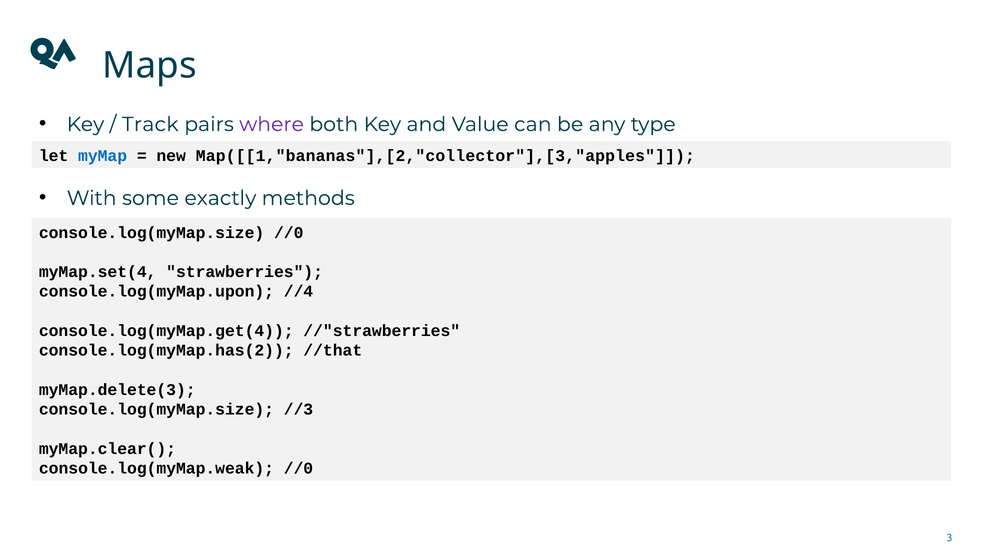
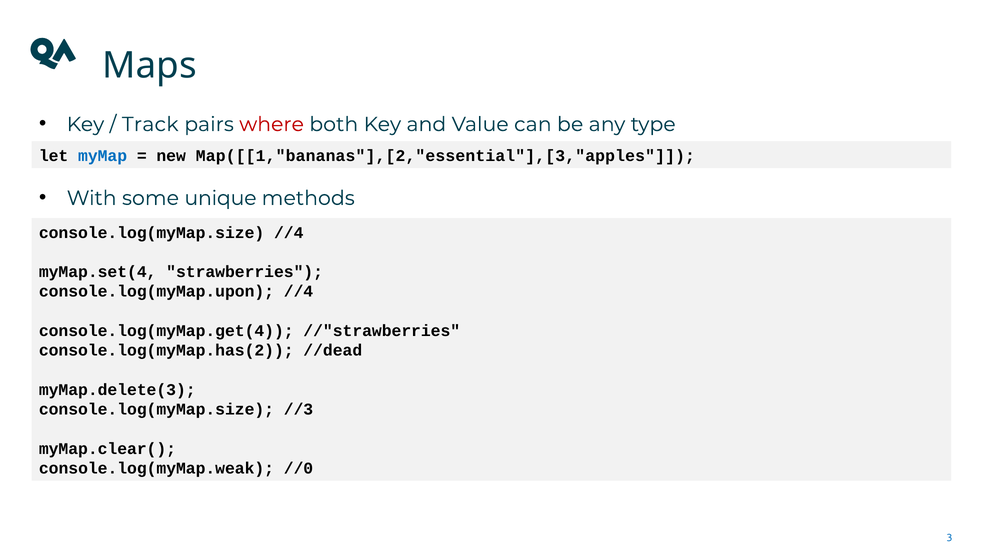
where colour: purple -> red
Map([[1,"bananas"],[2,"collector"],[3,"apples: Map([[1,"bananas"],[2,"collector"],[3,"apples -> Map([[1,"bananas"],[2,"essential"],[3,"apples
exactly: exactly -> unique
console.log(myMap.size //0: //0 -> //4
//that: //that -> //dead
